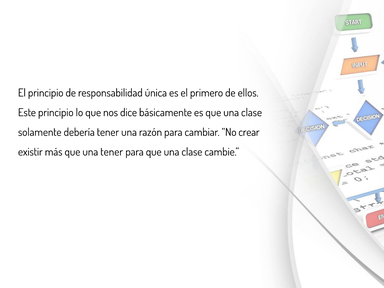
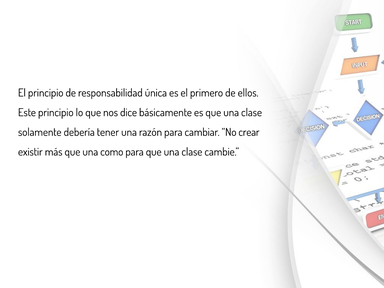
una tener: tener -> como
